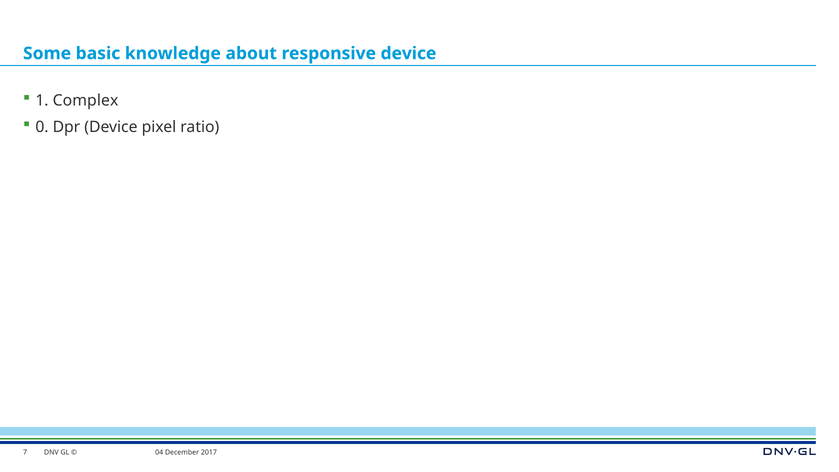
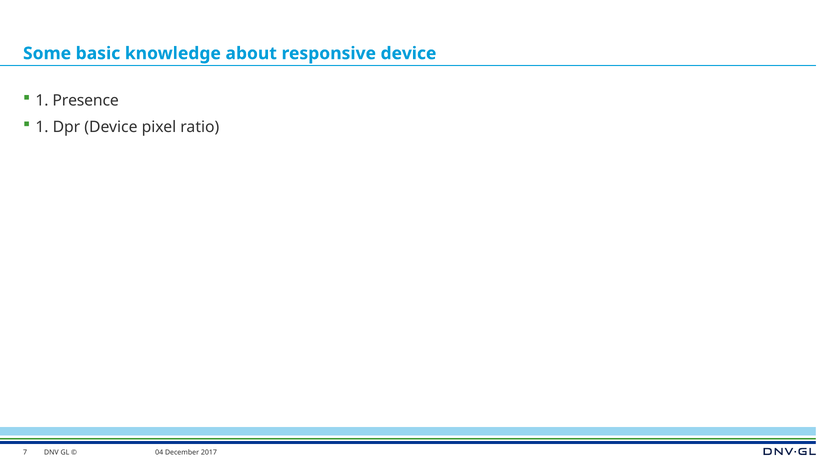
Complex: Complex -> Presence
0 at (42, 127): 0 -> 1
